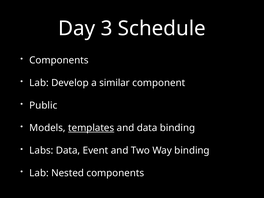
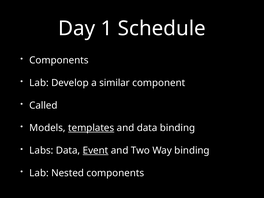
3: 3 -> 1
Public: Public -> Called
Event underline: none -> present
